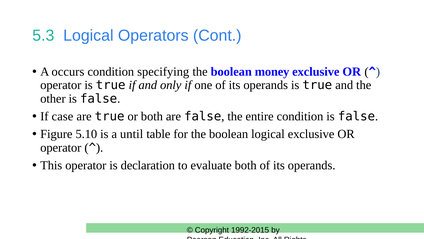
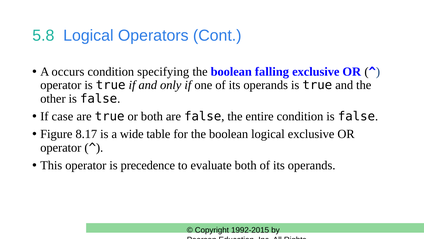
5.3: 5.3 -> 5.8
money: money -> falling
5.10: 5.10 -> 8.17
until: until -> wide
declaration: declaration -> precedence
